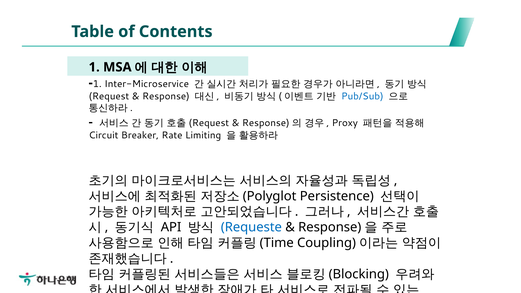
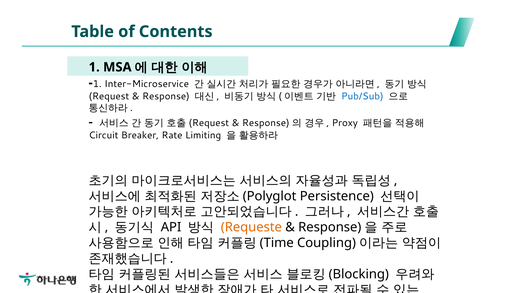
Requeste colour: blue -> orange
